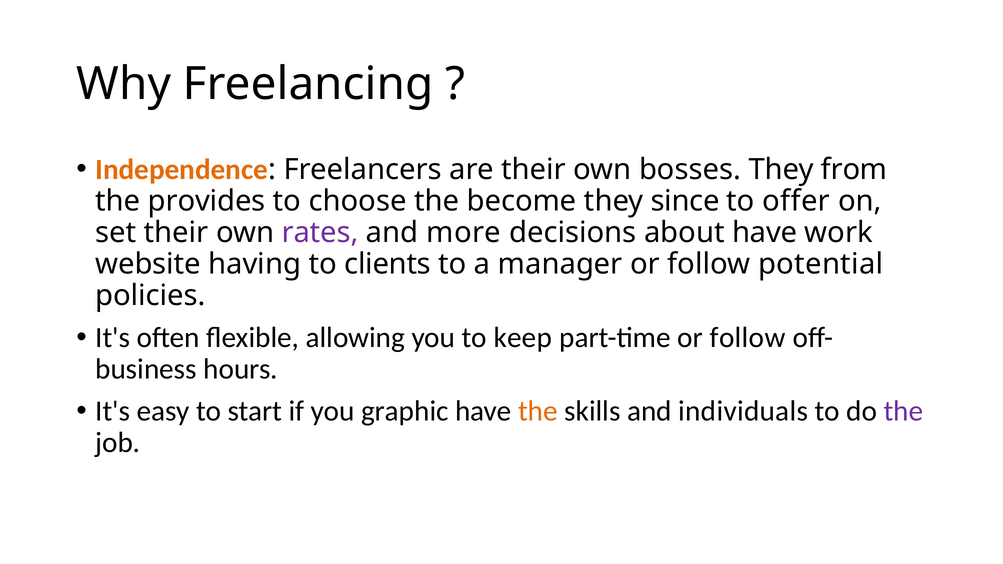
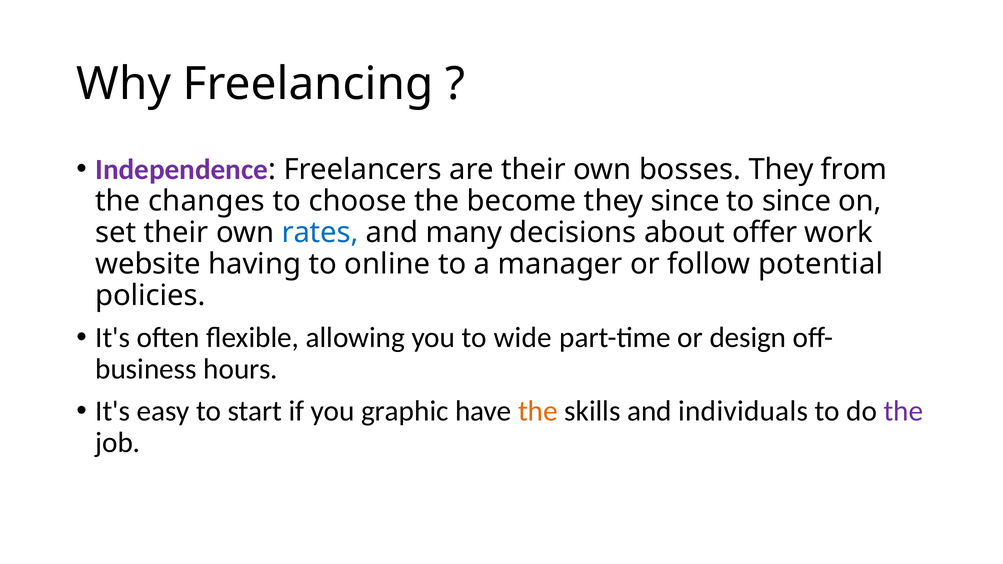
Independence colour: orange -> purple
provides: provides -> changes
to offer: offer -> since
rates colour: purple -> blue
more: more -> many
about have: have -> offer
clients: clients -> online
keep: keep -> wide
part-time or follow: follow -> design
